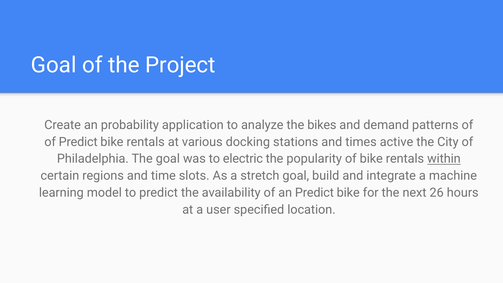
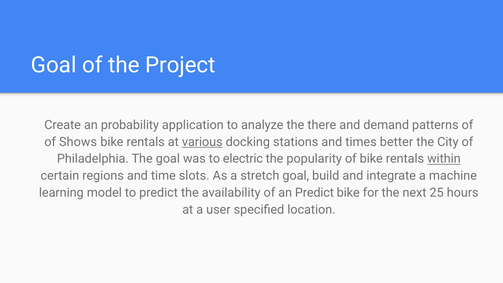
bikes: bikes -> there
of Predict: Predict -> Shows
various underline: none -> present
active: active -> better
26: 26 -> 25
